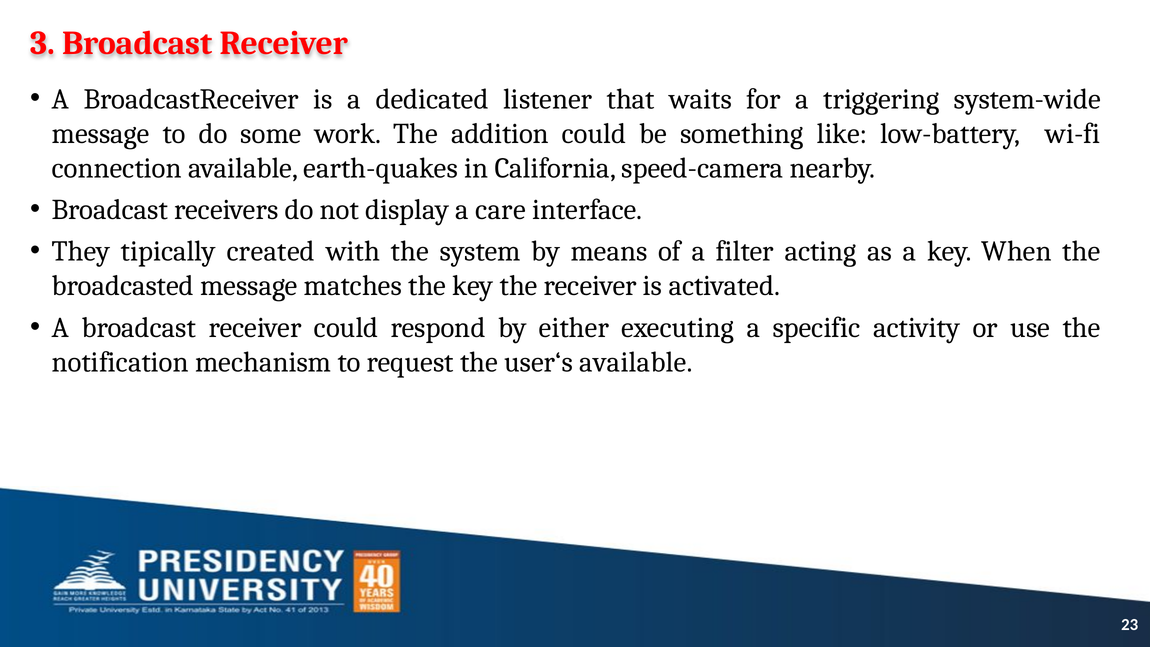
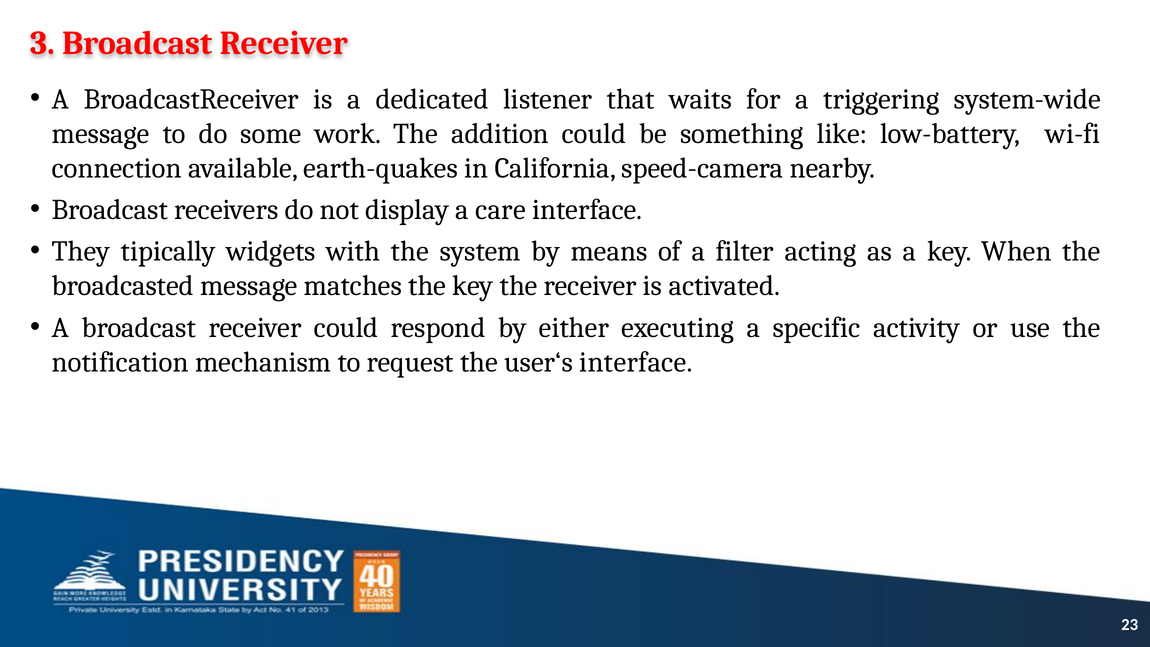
created: created -> widgets
user‘s available: available -> interface
